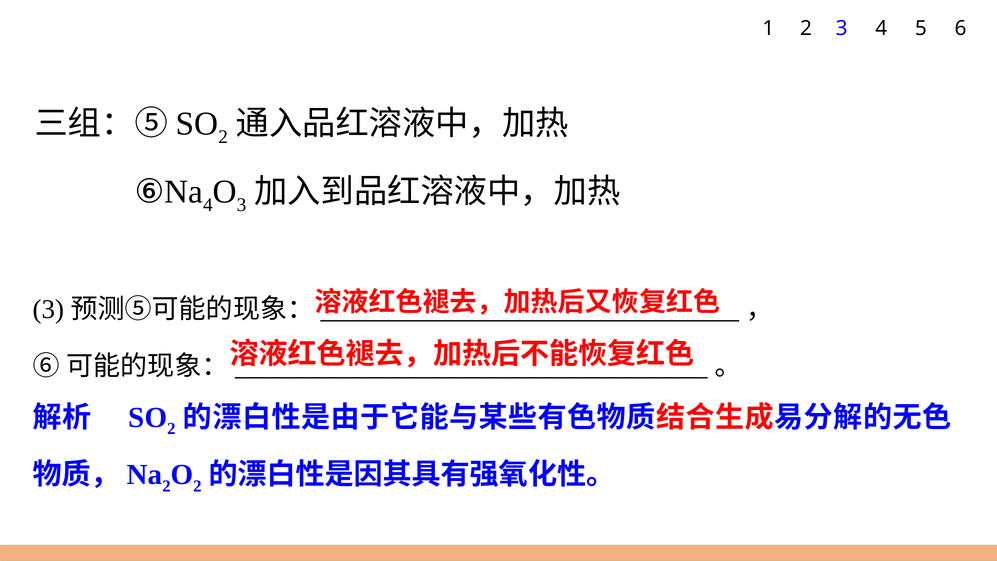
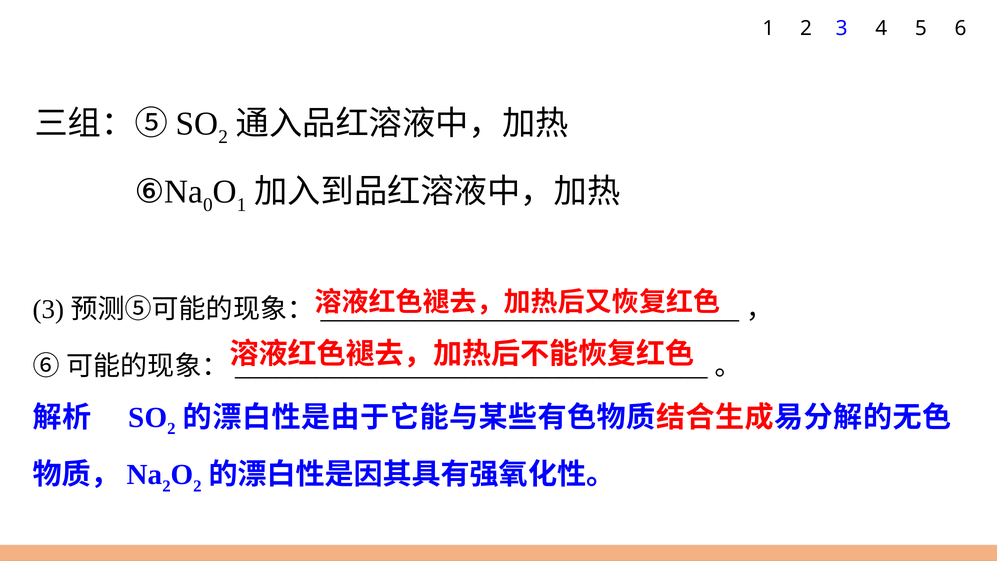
4 at (208, 205): 4 -> 0
3 at (241, 205): 3 -> 1
